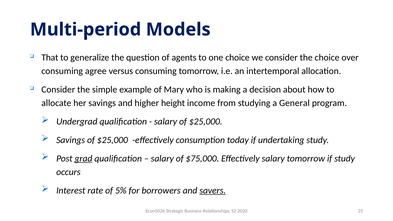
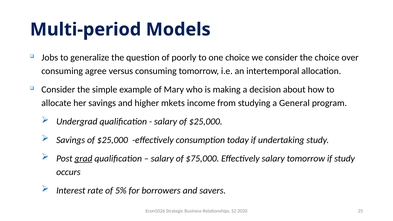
That: That -> Jobs
agents: agents -> poorly
height: height -> mkets
savers underline: present -> none
